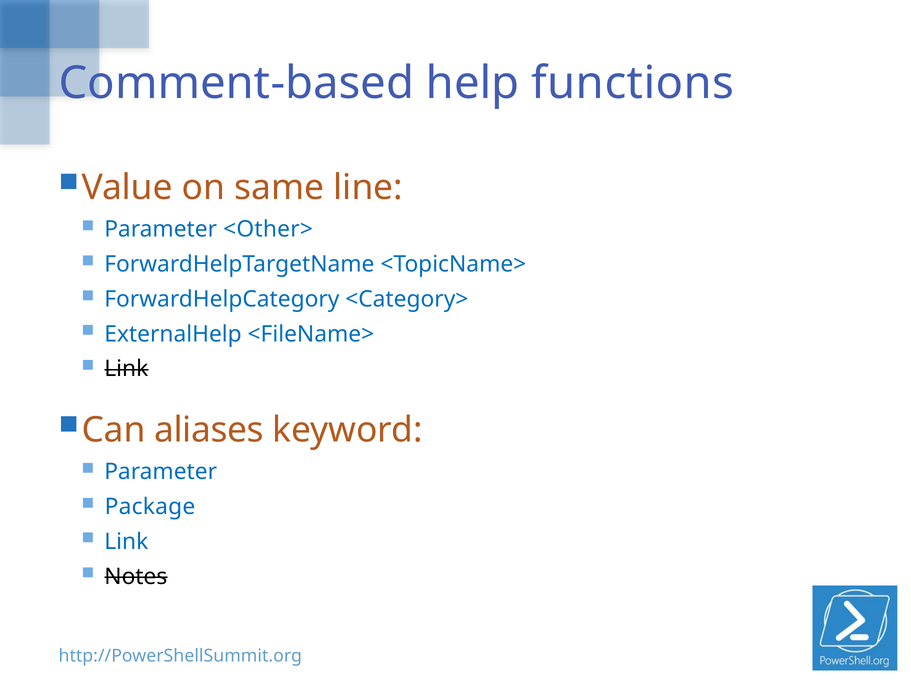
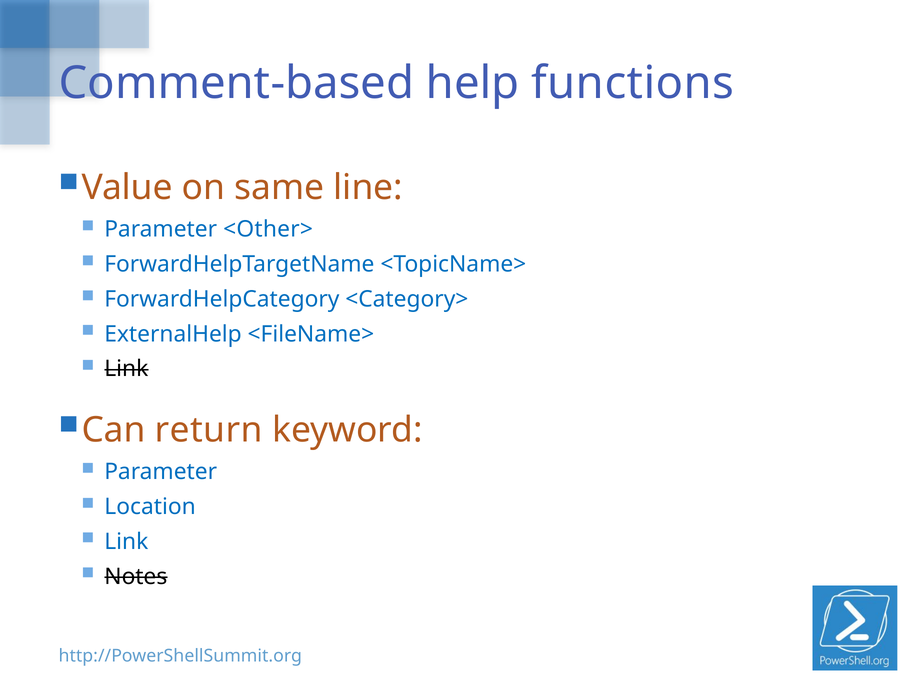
aliases: aliases -> return
Package: Package -> Location
